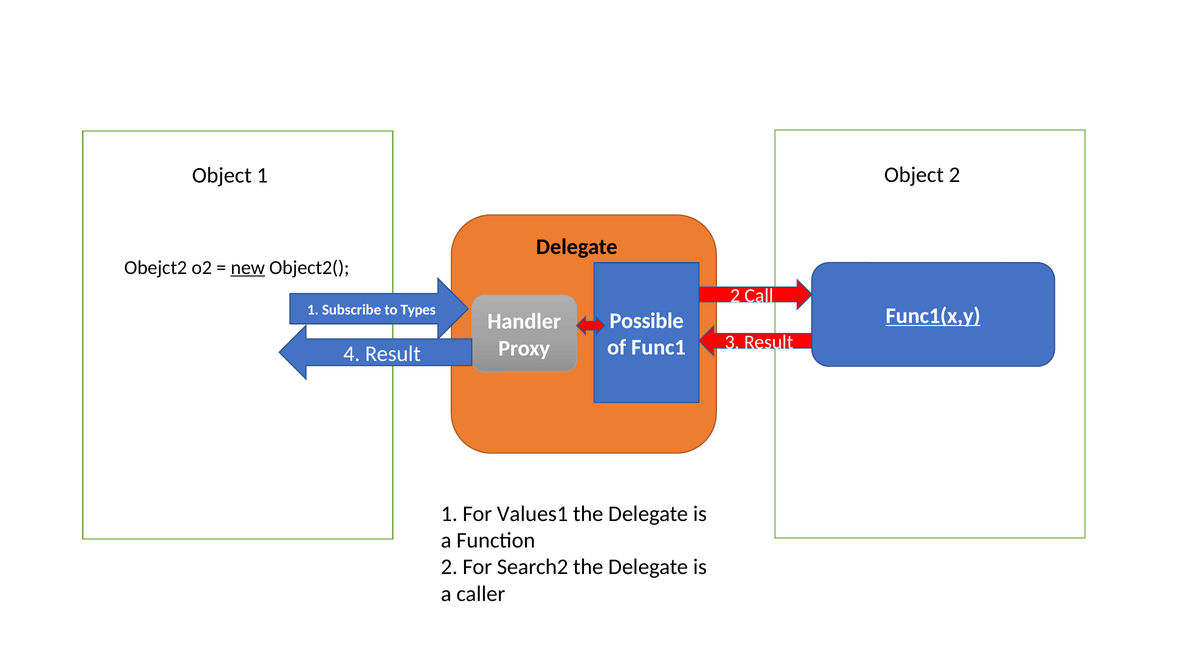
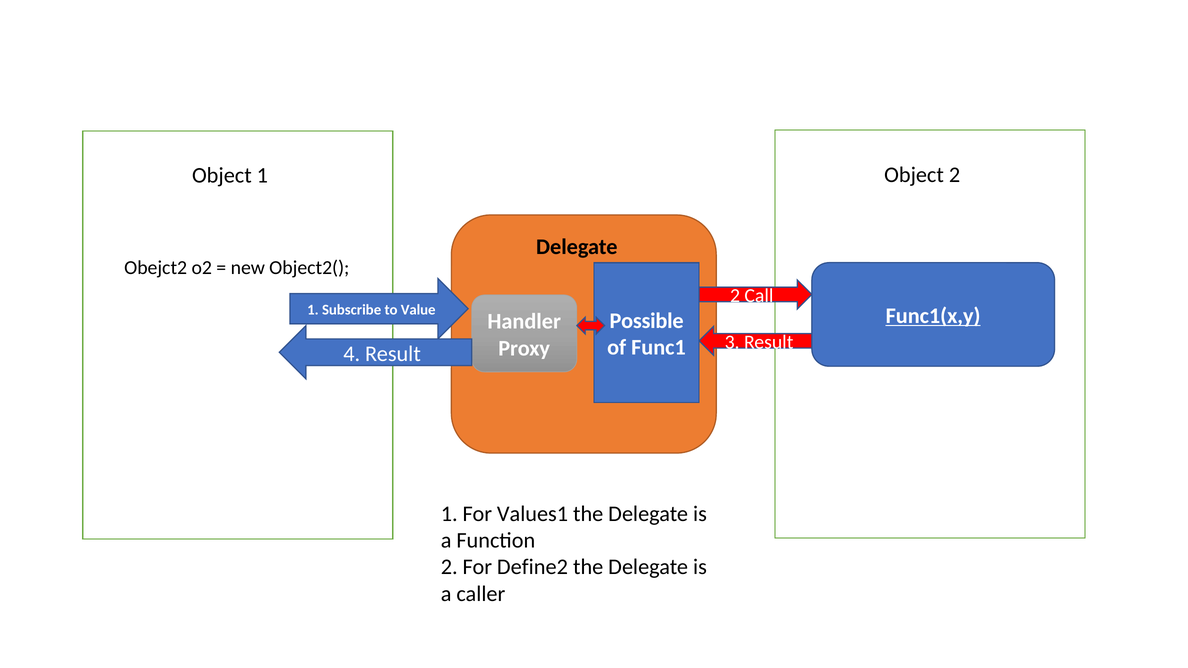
new underline: present -> none
Types: Types -> Value
Search2: Search2 -> Define2
